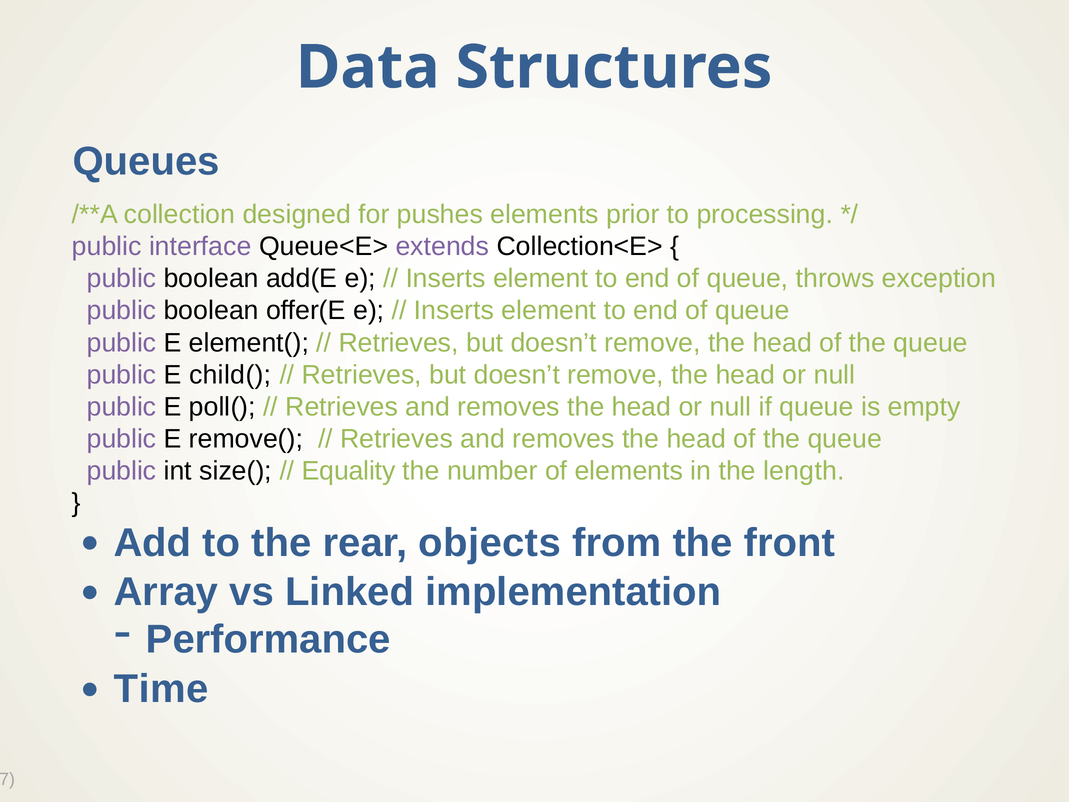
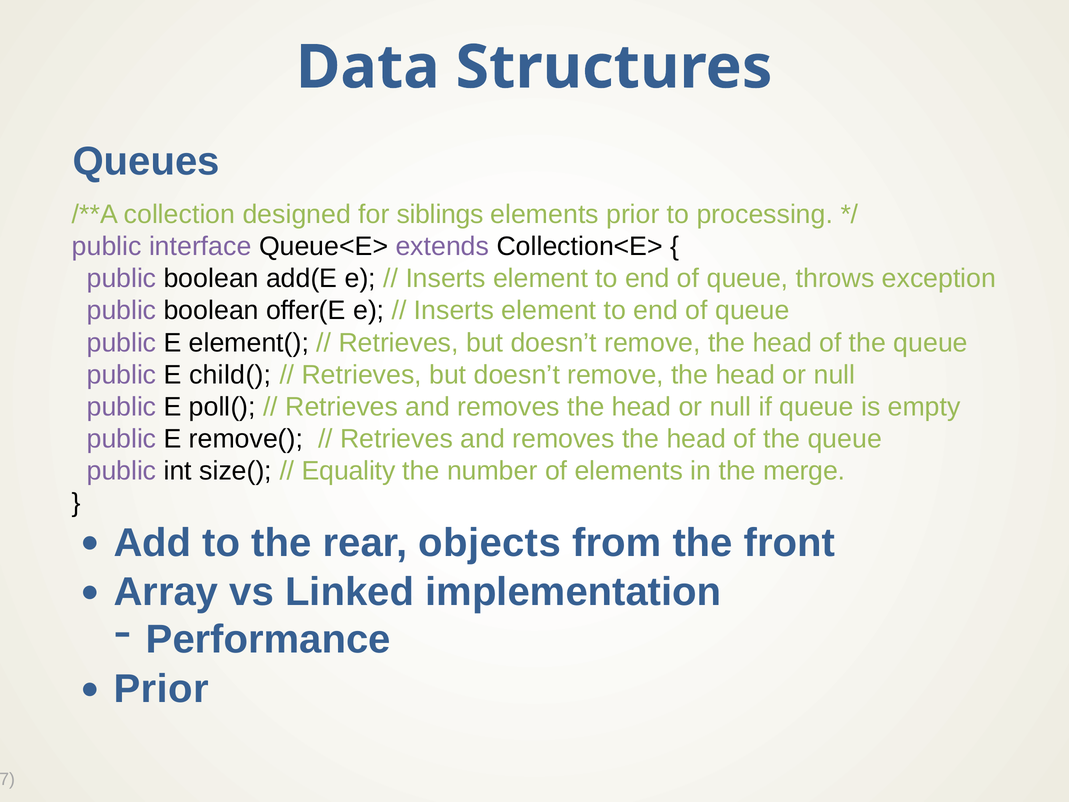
pushes: pushes -> siblings
length: length -> merge
Time at (161, 689): Time -> Prior
